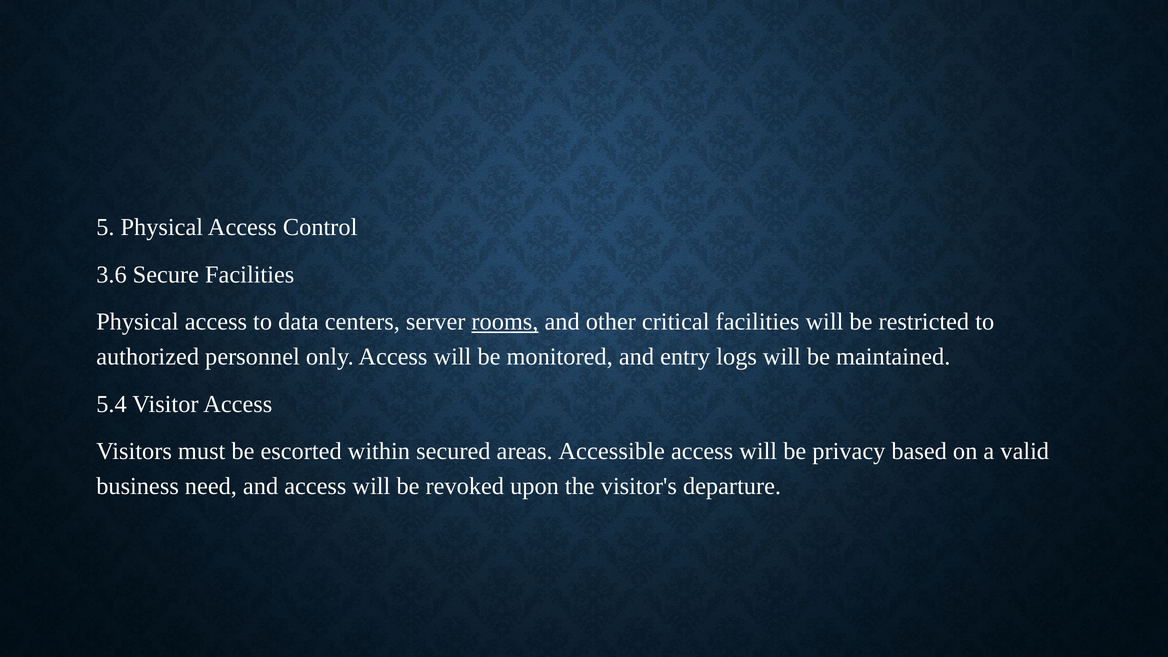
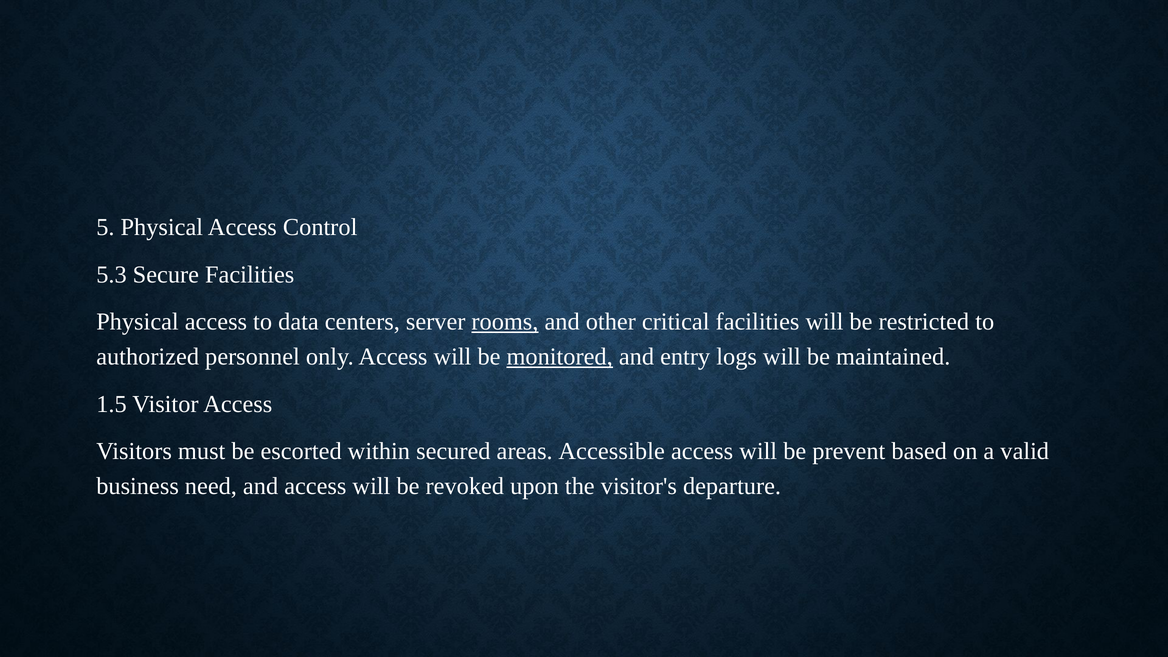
3.6: 3.6 -> 5.3
monitored underline: none -> present
5.4: 5.4 -> 1.5
privacy: privacy -> prevent
